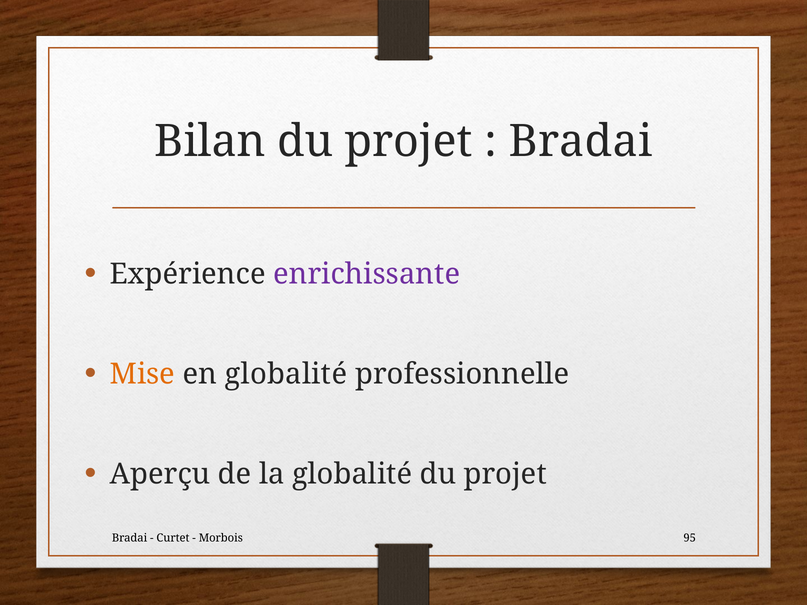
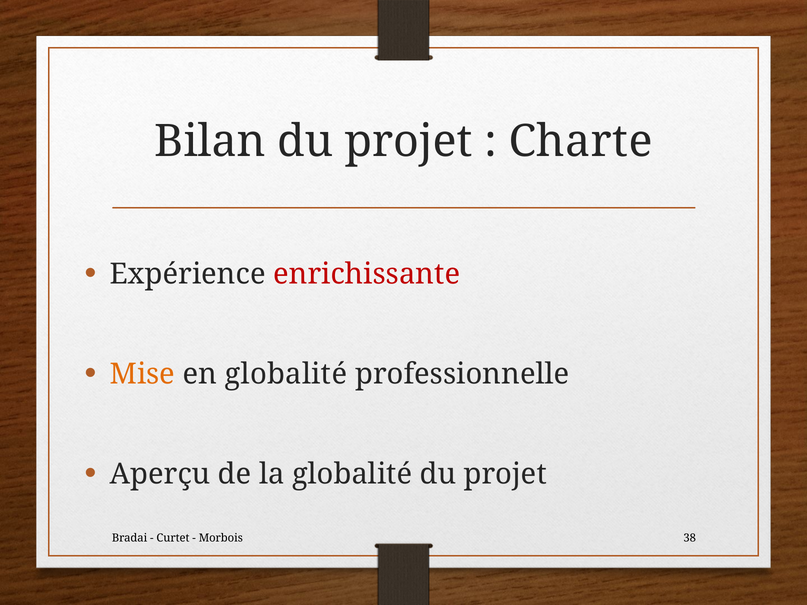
Bradai at (581, 141): Bradai -> Charte
enrichissante colour: purple -> red
95: 95 -> 38
